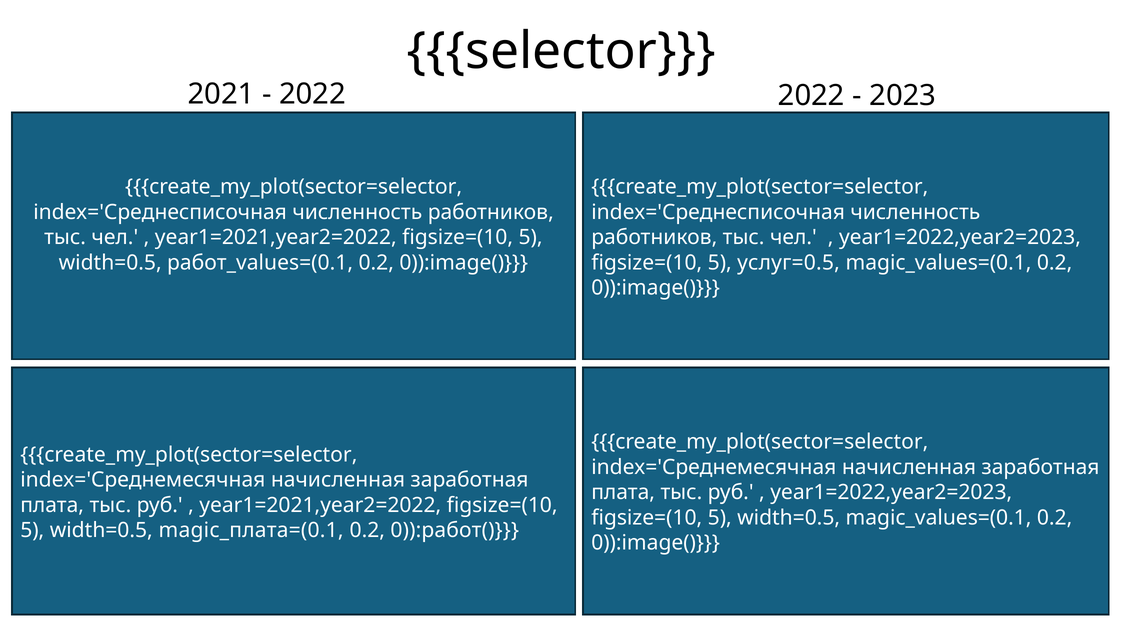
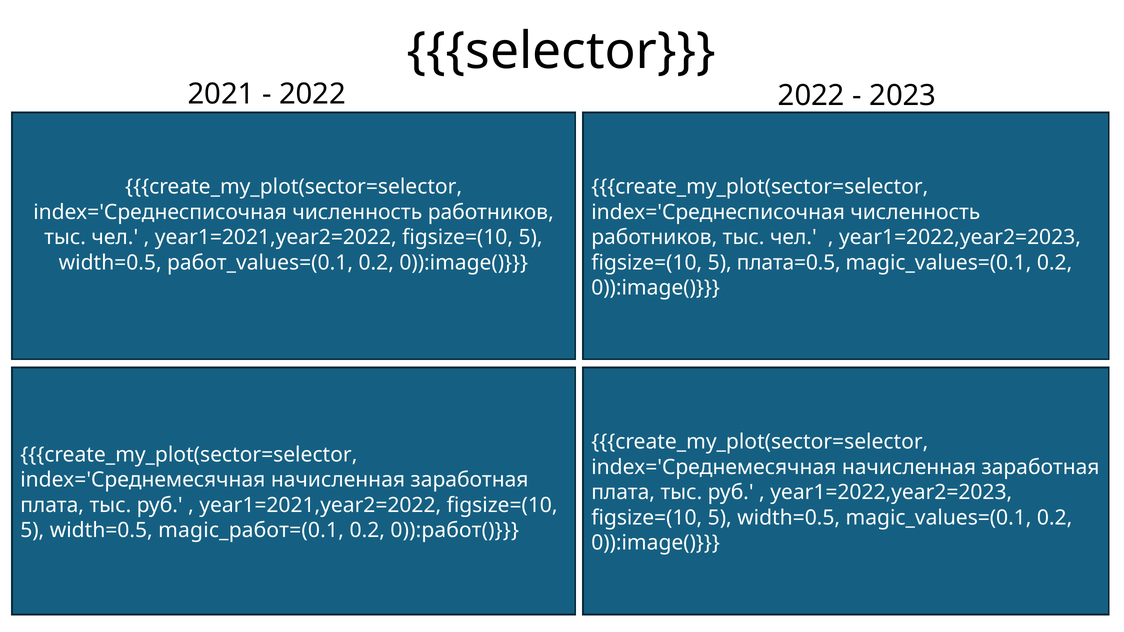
услуг=0.5: услуг=0.5 -> плата=0.5
magic_плата=(0.1: magic_плата=(0.1 -> magic_работ=(0.1
